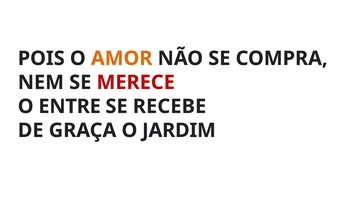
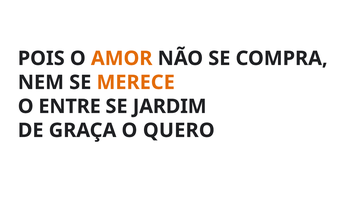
MERECE colour: red -> orange
RECEBE: RECEBE -> JARDIM
JARDIM: JARDIM -> QUERO
